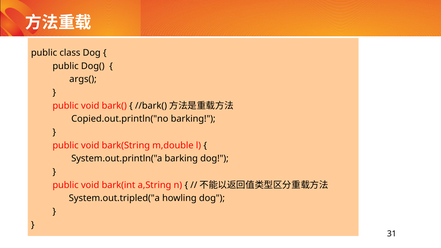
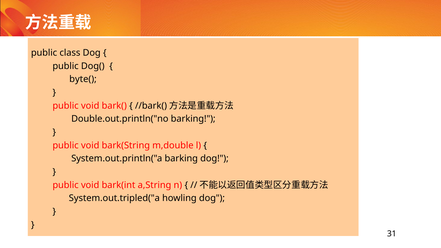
args(: args( -> byte(
Copied.out.println("no: Copied.out.println("no -> Double.out.println("no
